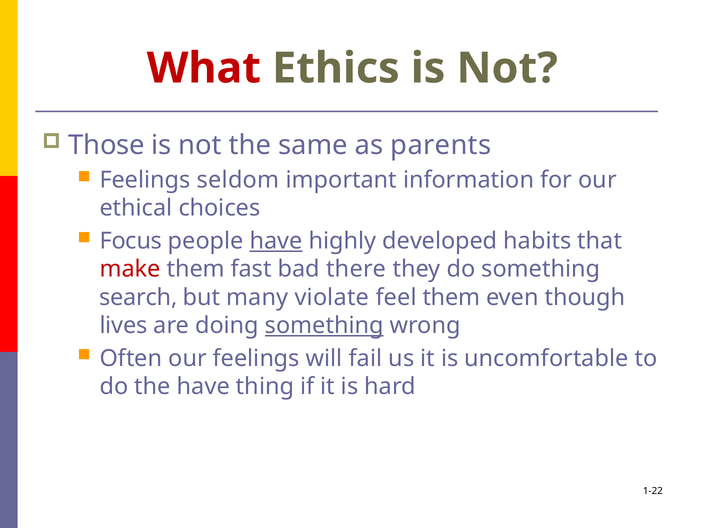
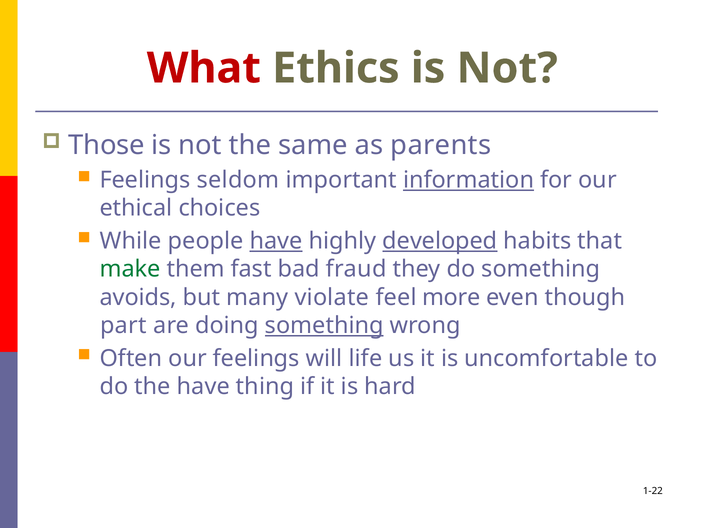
information underline: none -> present
Focus: Focus -> While
developed underline: none -> present
make colour: red -> green
there: there -> fraud
search: search -> avoids
feel them: them -> more
lives: lives -> part
fail: fail -> life
